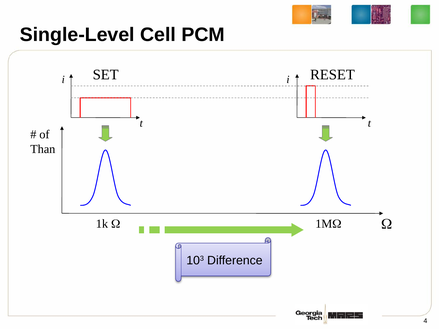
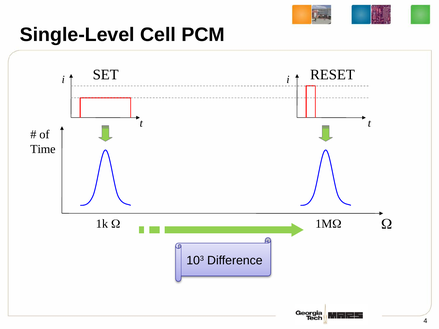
Than: Than -> Time
